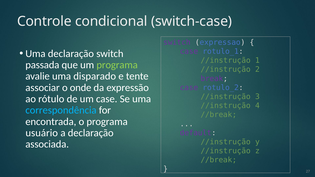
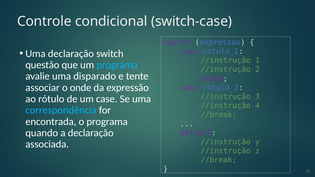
passada: passada -> questão
programa at (117, 65) colour: light green -> light blue
usuário: usuário -> quando
